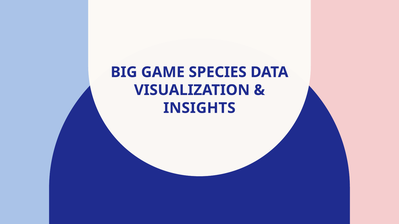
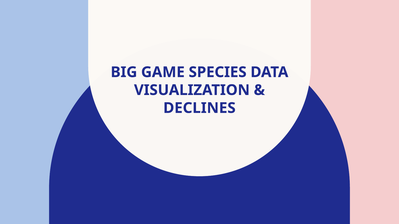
INSIGHTS: INSIGHTS -> DECLINES
